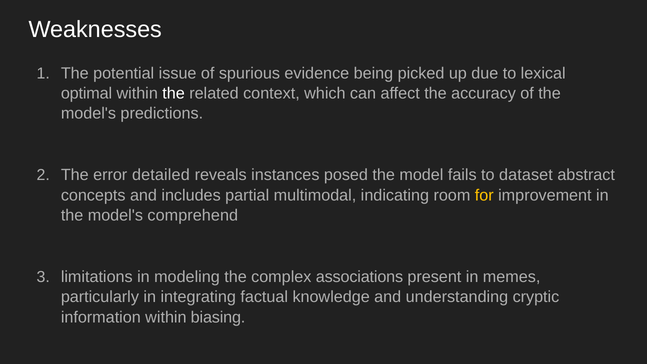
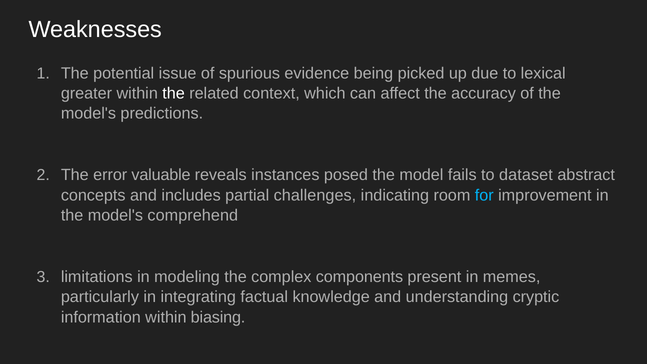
optimal: optimal -> greater
detailed: detailed -> valuable
multimodal: multimodal -> challenges
for colour: yellow -> light blue
associations: associations -> components
